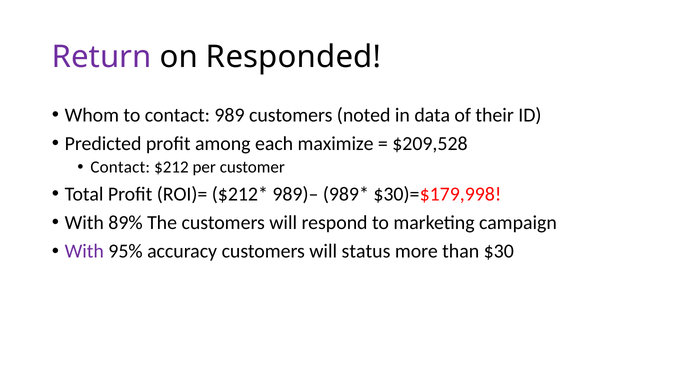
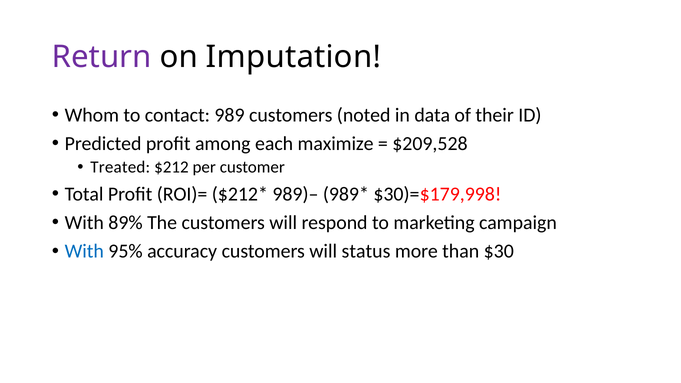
Responded: Responded -> Imputation
Contact at (120, 167): Contact -> Treated
With at (84, 251) colour: purple -> blue
